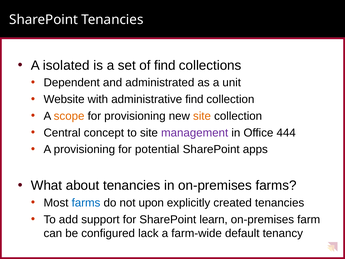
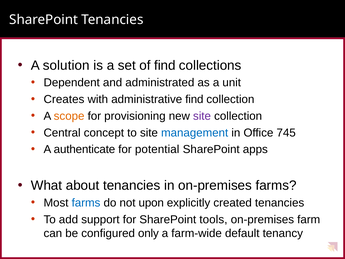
isolated: isolated -> solution
Website: Website -> Creates
site at (202, 116) colour: orange -> purple
management colour: purple -> blue
444: 444 -> 745
A provisioning: provisioning -> authenticate
learn: learn -> tools
lack: lack -> only
